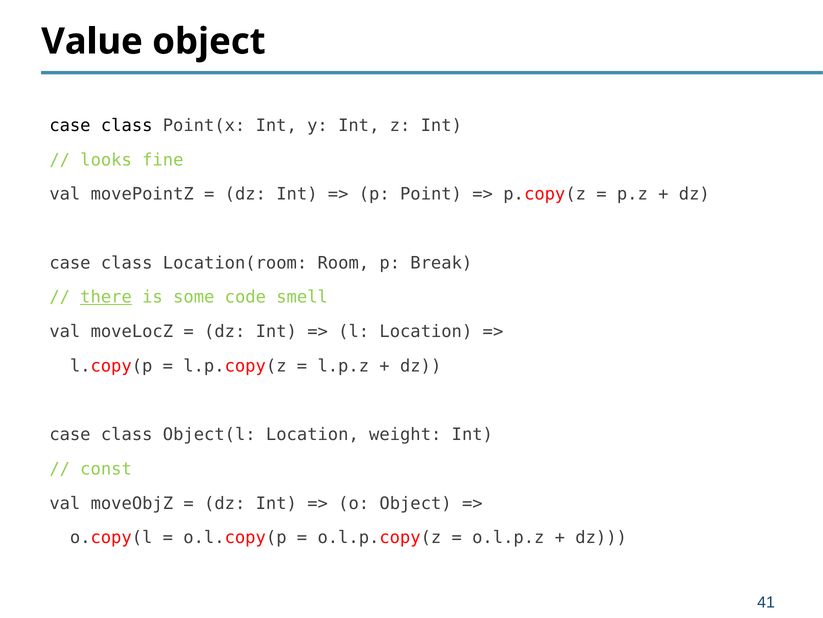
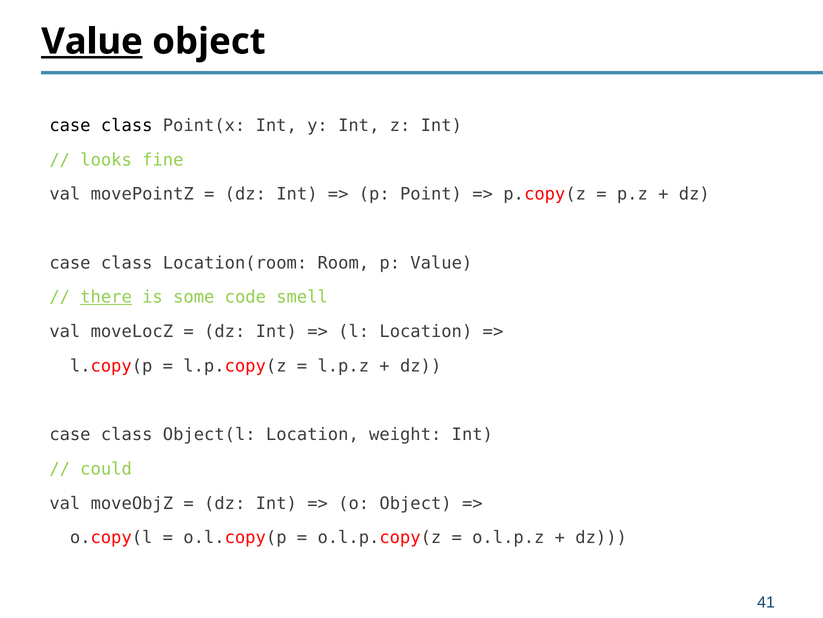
Value at (92, 41) underline: none -> present
p Break: Break -> Value
const: const -> could
